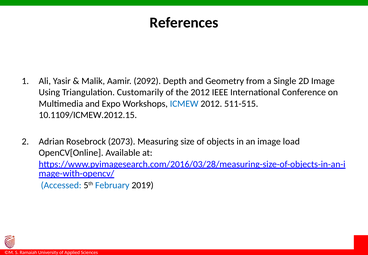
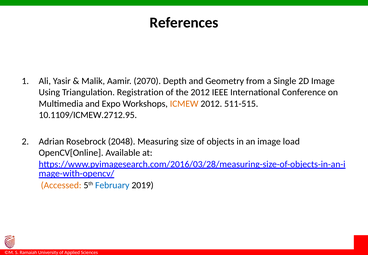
2092: 2092 -> 2070
Customarily: Customarily -> Registration
ICMEW colour: blue -> orange
10.1109/ICMEW.2012.15: 10.1109/ICMEW.2012.15 -> 10.1109/ICMEW.2712.95
2073: 2073 -> 2048
Accessed colour: blue -> orange
